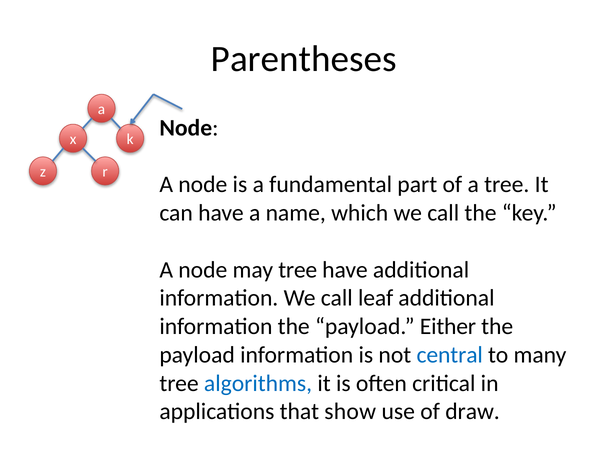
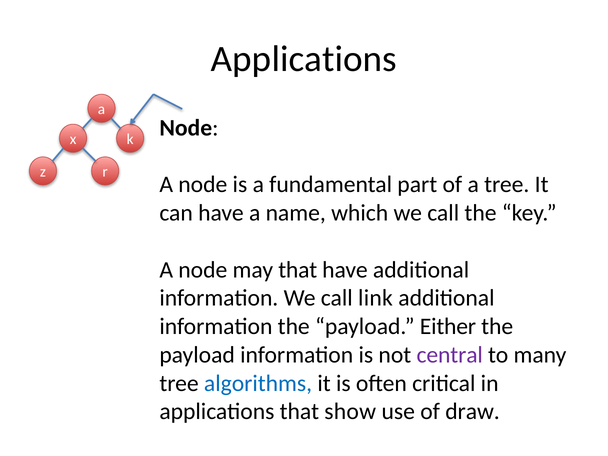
Parentheses at (304, 59): Parentheses -> Applications
may tree: tree -> that
leaf: leaf -> link
central colour: blue -> purple
